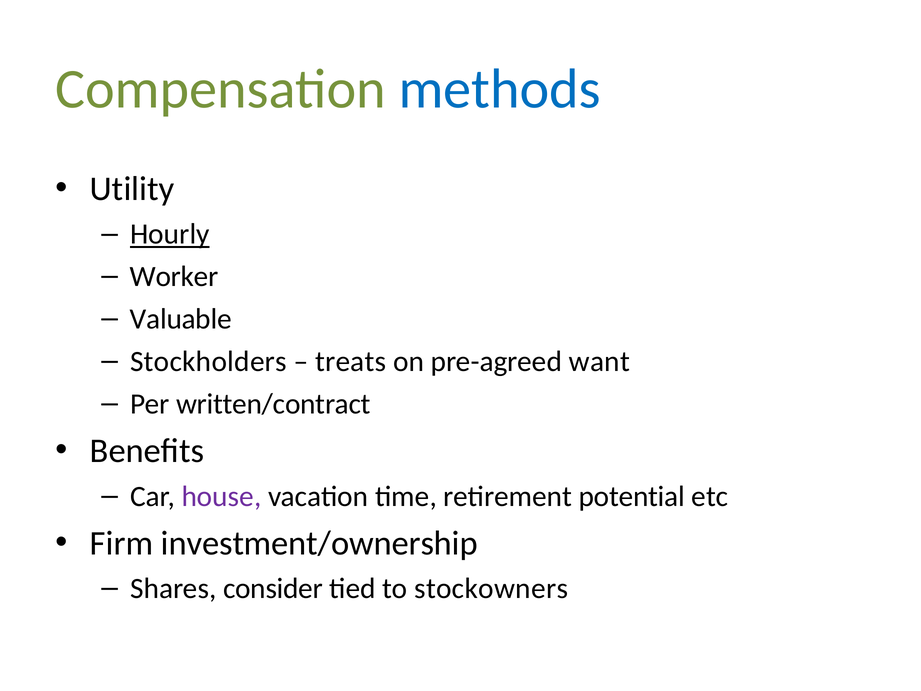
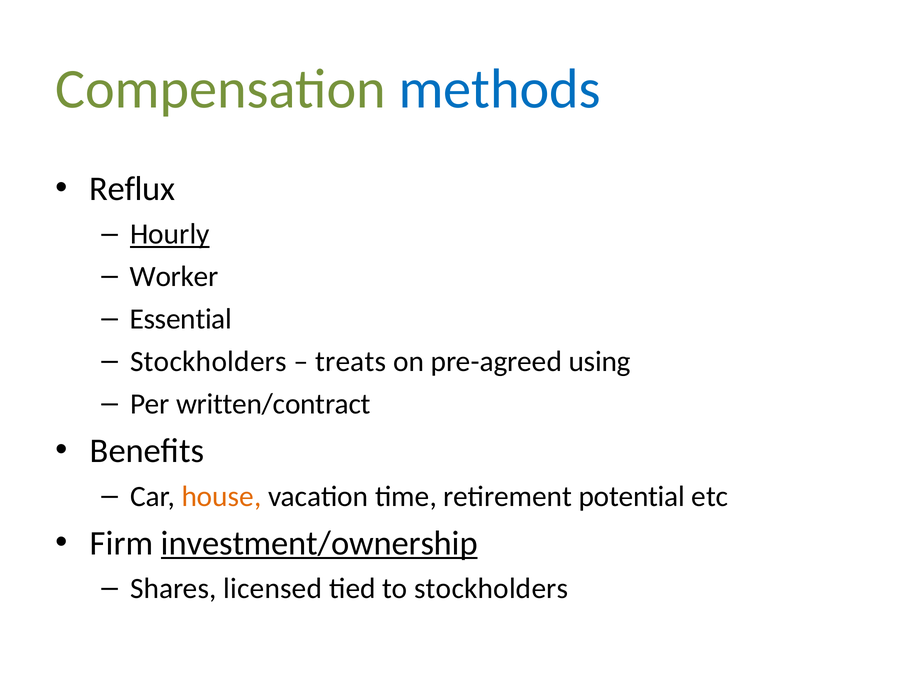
Utility: Utility -> Reflux
Valuable: Valuable -> Essential
want: want -> using
house colour: purple -> orange
investment/ownership underline: none -> present
consider: consider -> licensed
to stockowners: stockowners -> stockholders
